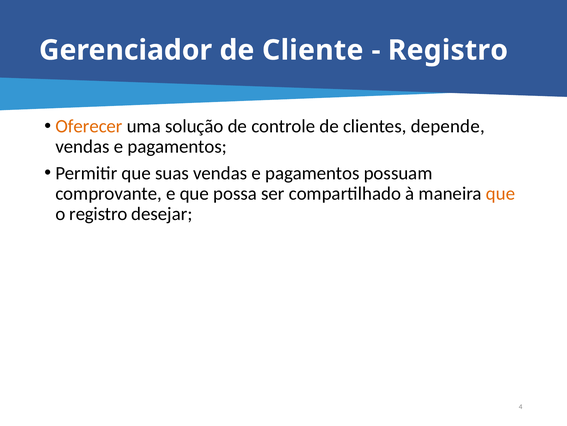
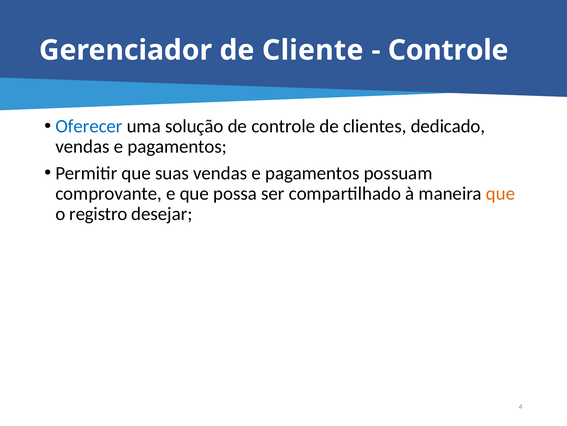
Registro at (448, 50): Registro -> Controle
Oferecer colour: orange -> blue
depende: depende -> dedicado
